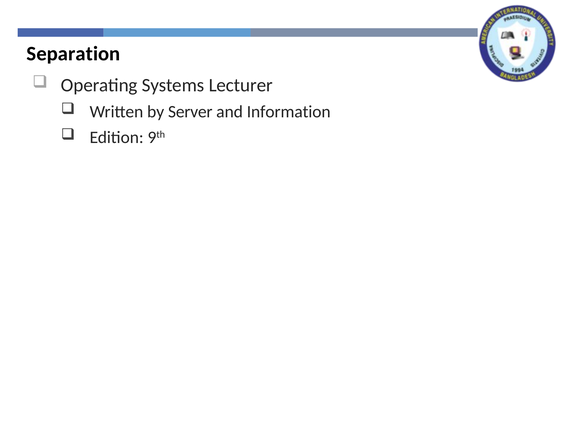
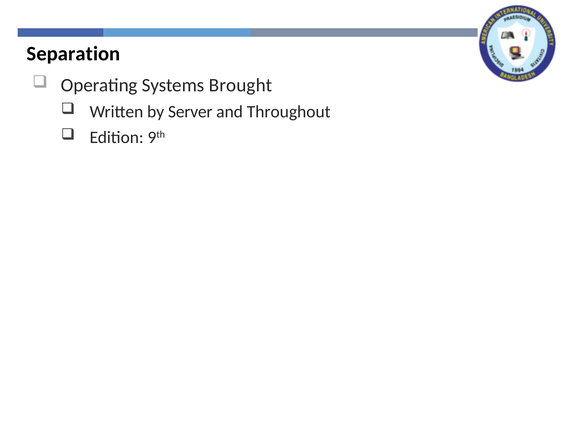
Lecturer: Lecturer -> Brought
Information: Information -> Throughout
